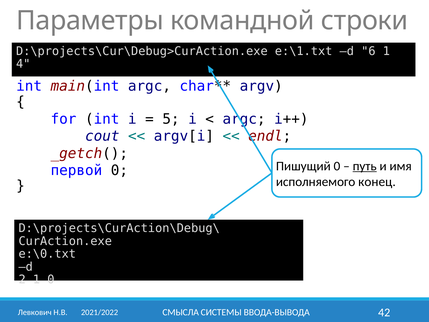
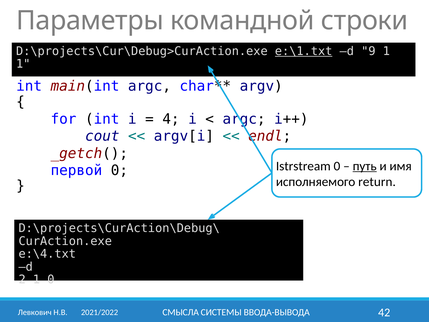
e:\1.txt underline: none -> present
6: 6 -> 9
4 at (23, 64): 4 -> 1
5: 5 -> 4
Пишущий: Пишущий -> Istrstream
конец: конец -> return
e:\0.txt: e:\0.txt -> e:\4.txt
